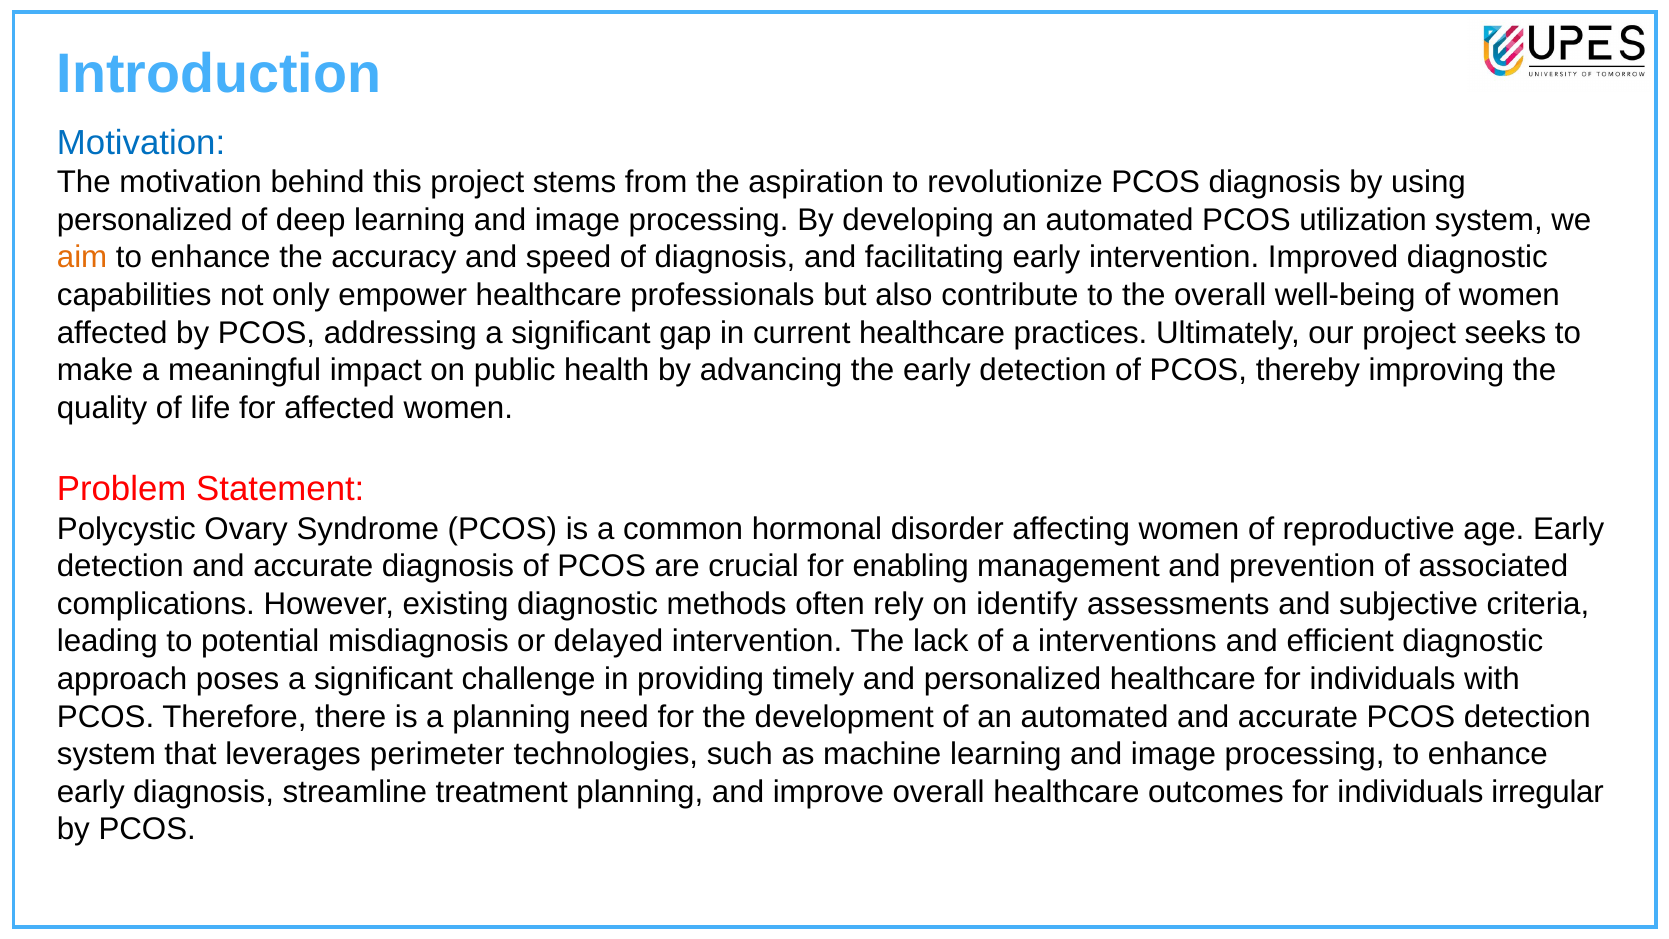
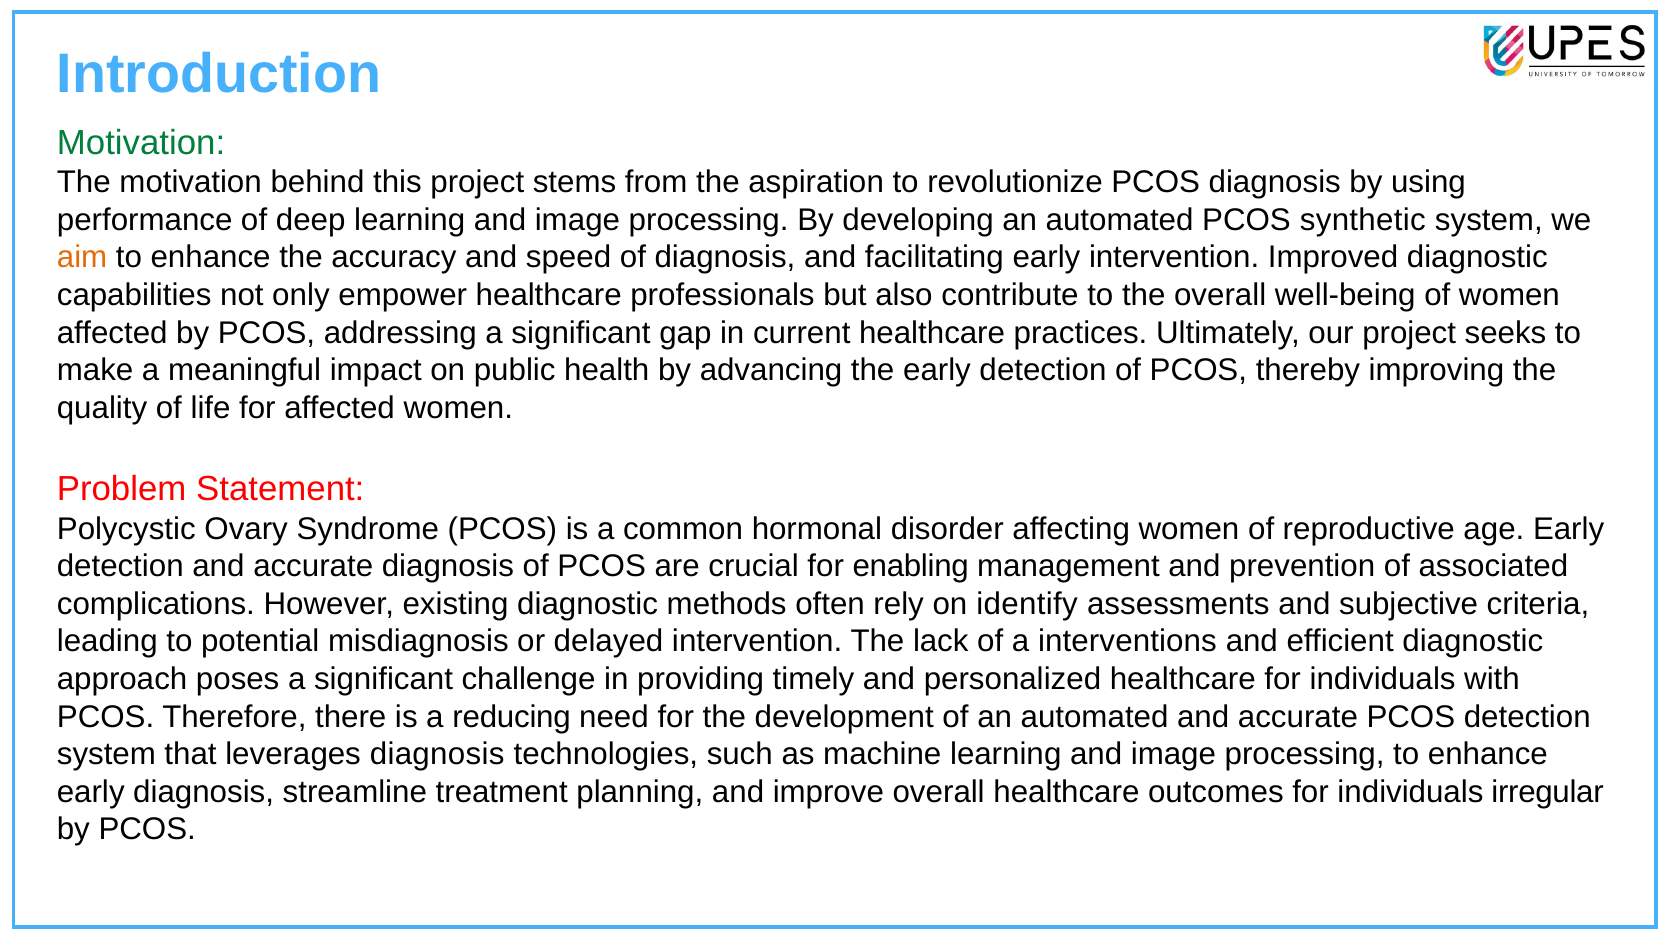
Motivation at (141, 143) colour: blue -> green
personalized at (145, 220): personalized -> performance
utilization: utilization -> synthetic
a planning: planning -> reducing
leverages perimeter: perimeter -> diagnosis
